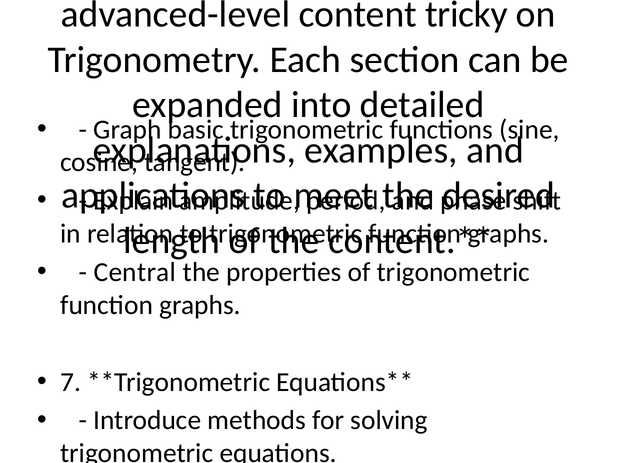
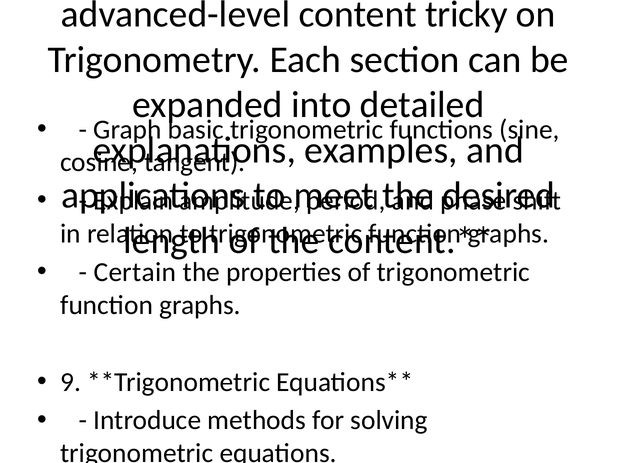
Central: Central -> Certain
7 at (71, 382): 7 -> 9
